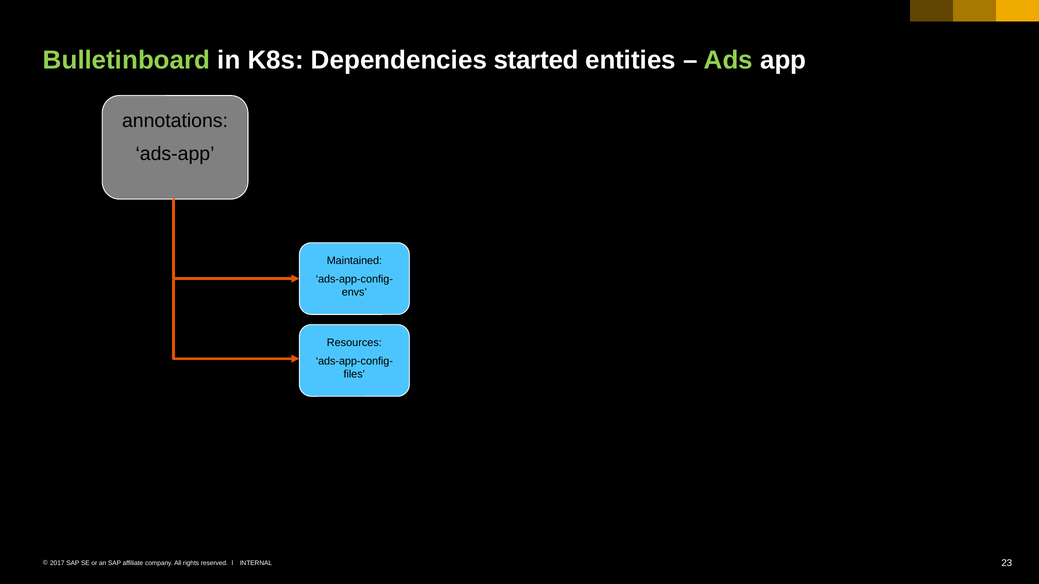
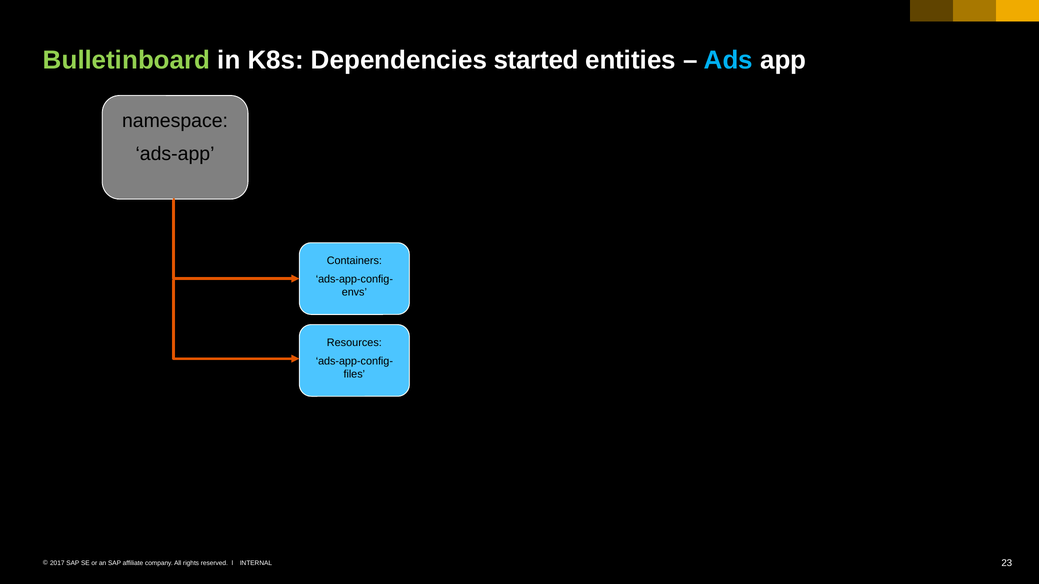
Ads colour: light green -> light blue
annotations: annotations -> namespace
Maintained: Maintained -> Containers
